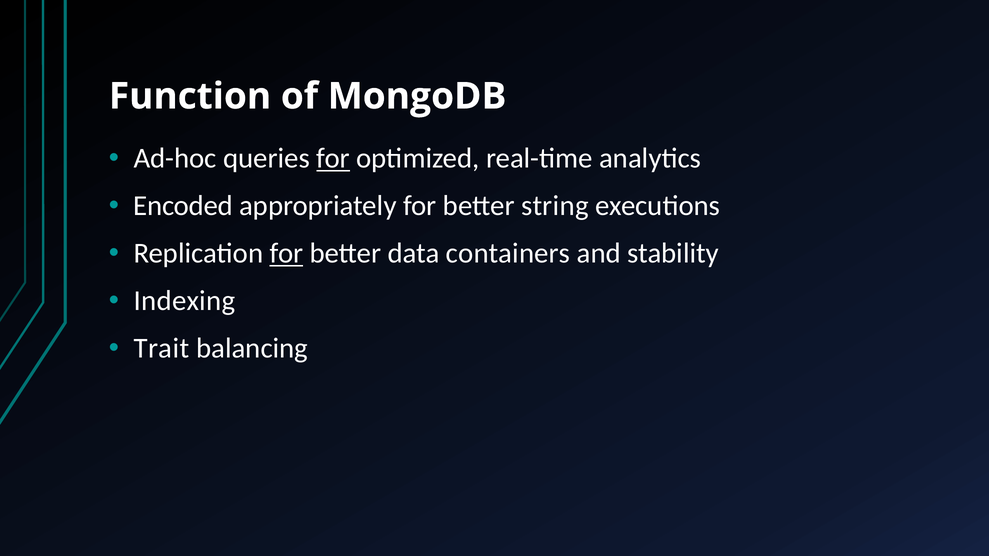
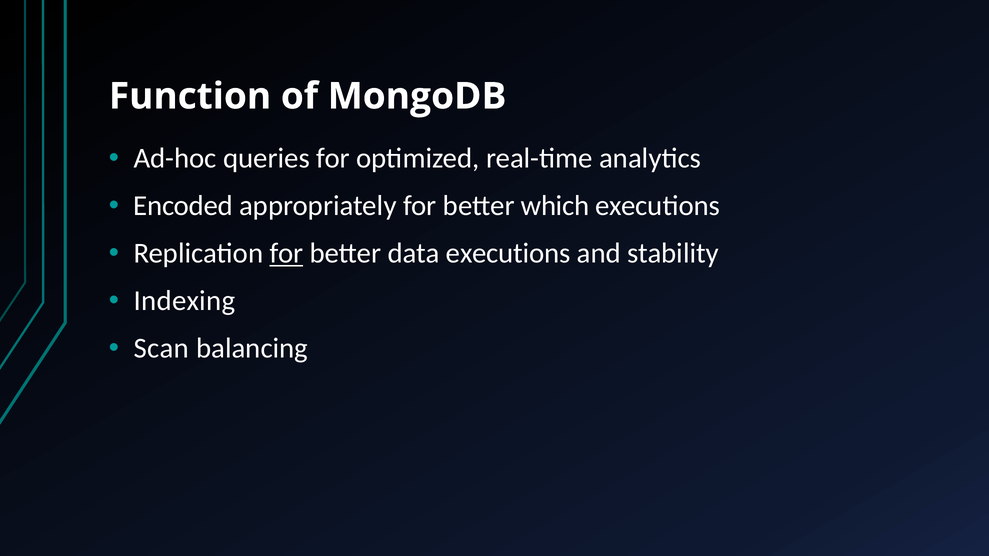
for at (333, 158) underline: present -> none
string: string -> which
data containers: containers -> executions
Trait: Trait -> Scan
